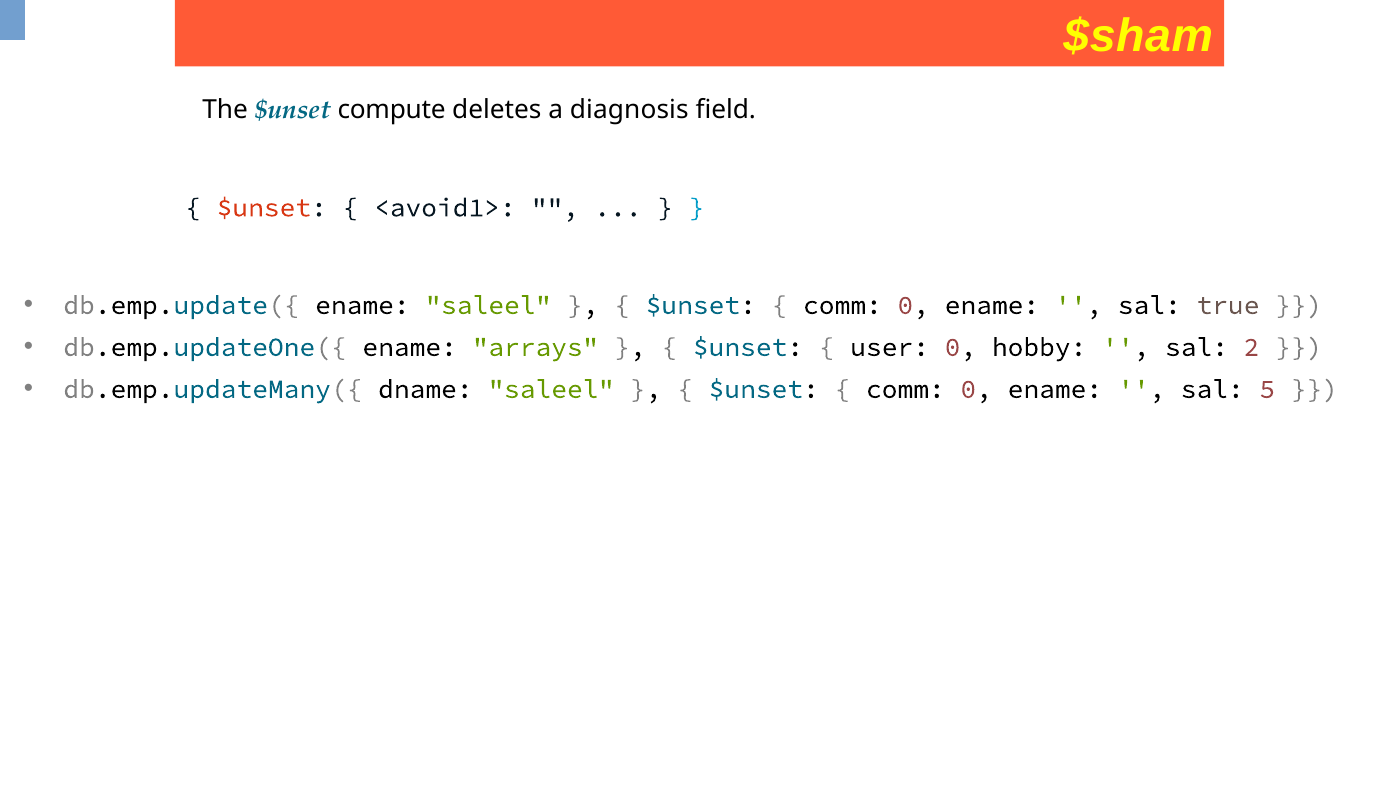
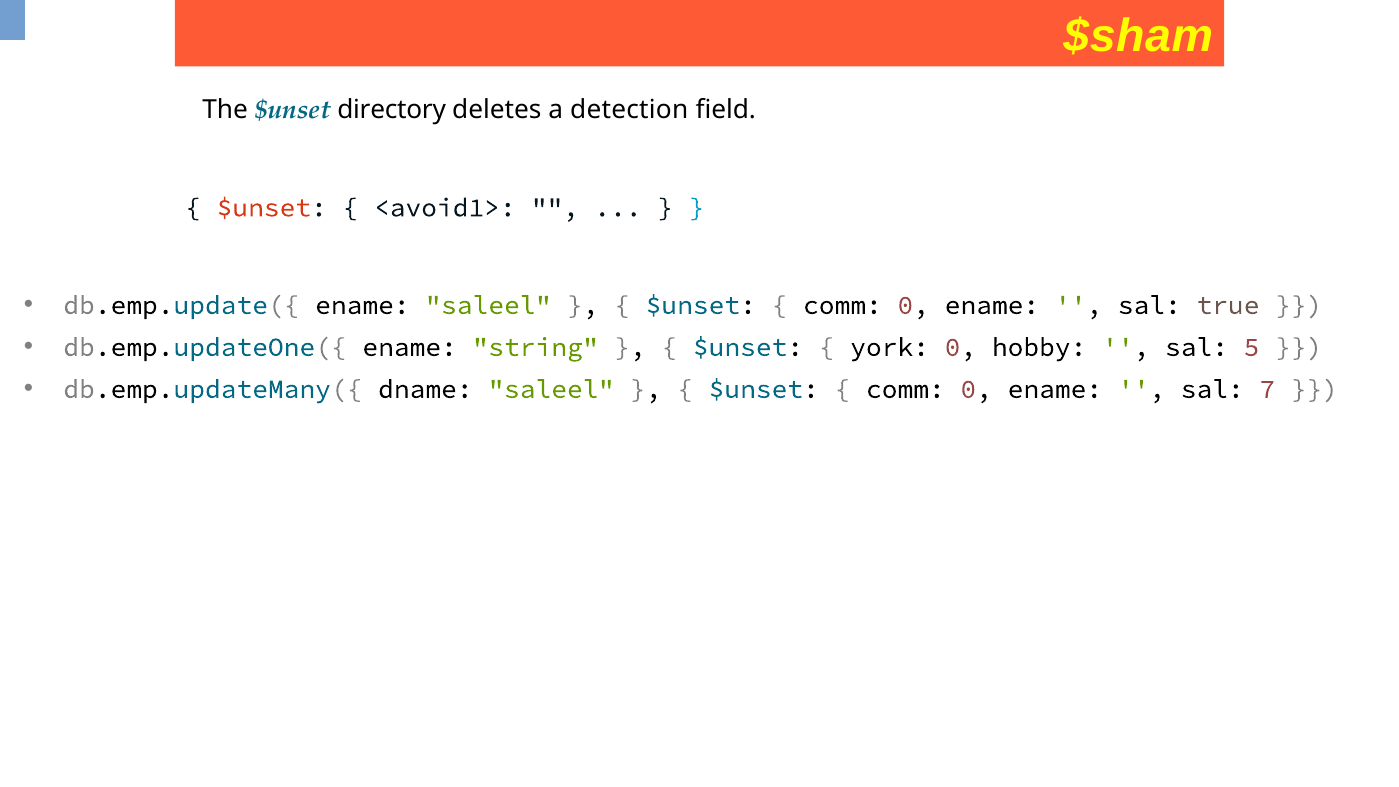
compute: compute -> directory
diagnosis: diagnosis -> detection
arrays: arrays -> string
user: user -> york
2: 2 -> 5
5: 5 -> 7
